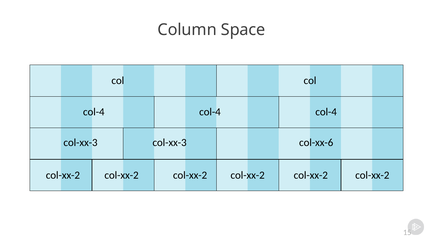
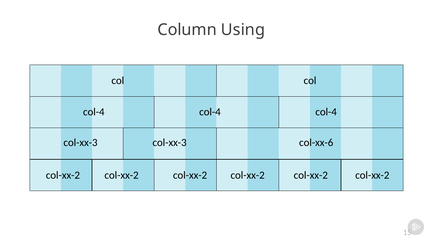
Space: Space -> Using
